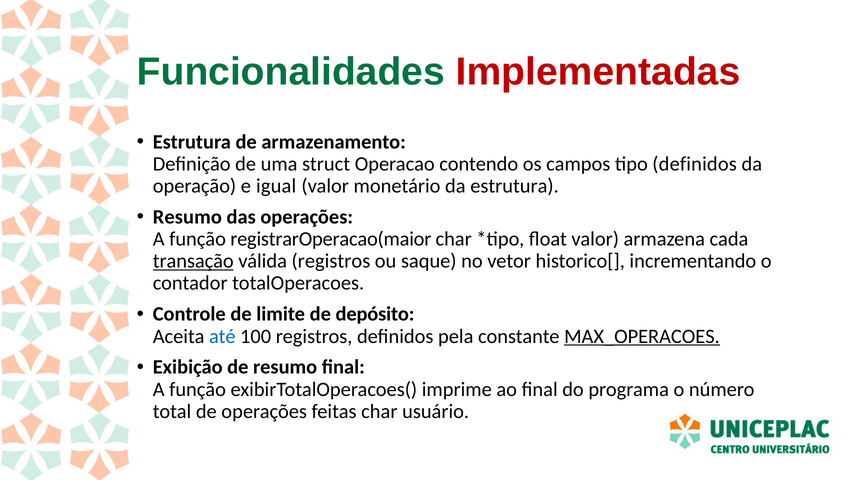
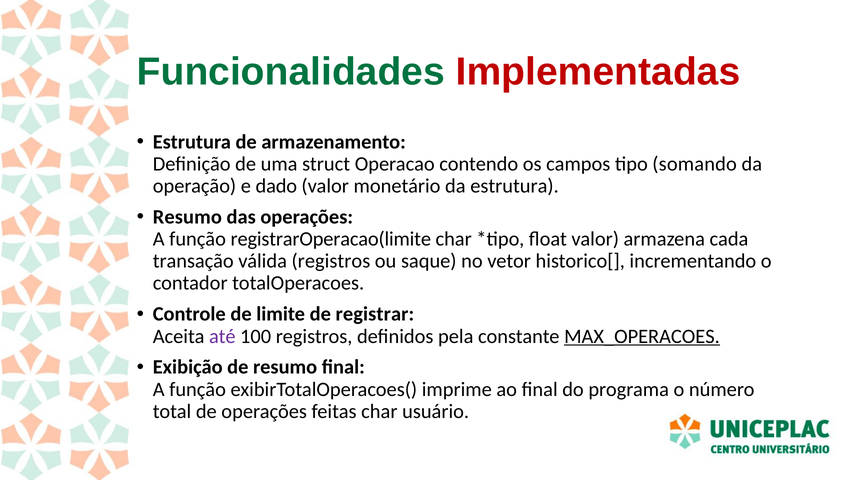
tipo definidos: definidos -> somando
igual: igual -> dado
registrarOperacao(maior: registrarOperacao(maior -> registrarOperacao(limite
transação underline: present -> none
depósito: depósito -> registrar
até colour: blue -> purple
